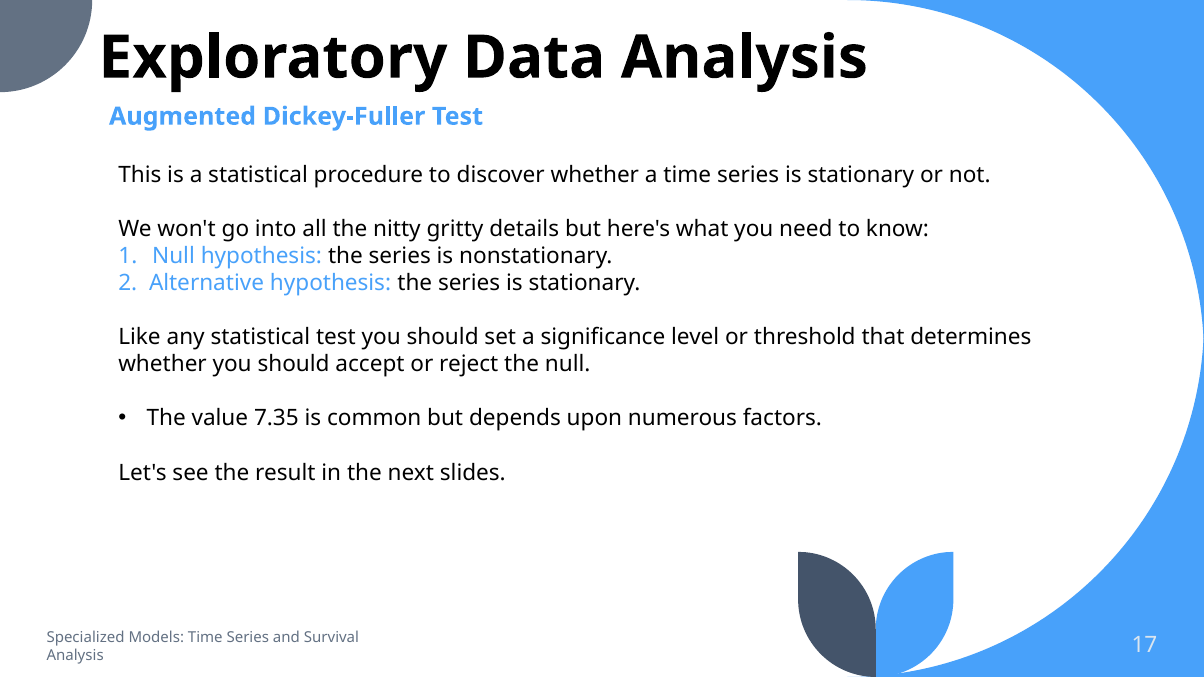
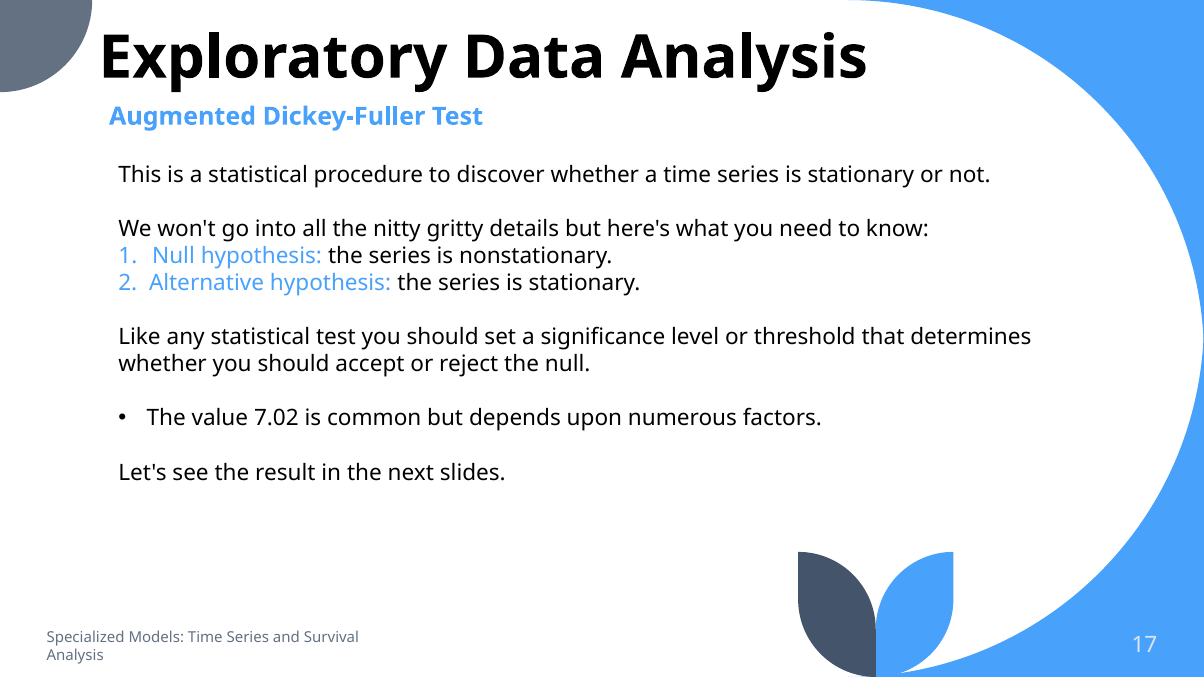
7.35: 7.35 -> 7.02
